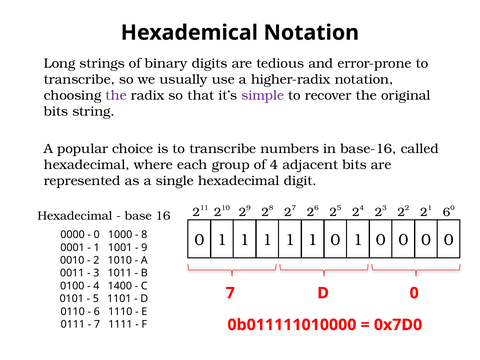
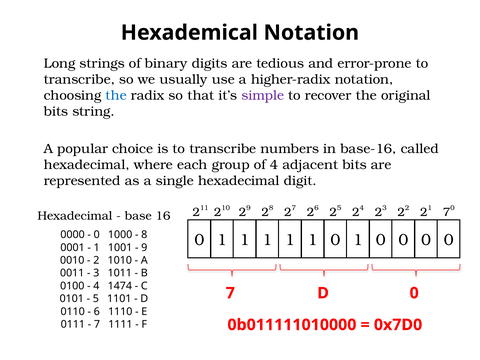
the at (116, 95) colour: purple -> blue
1 6: 6 -> 7
1400: 1400 -> 1474
